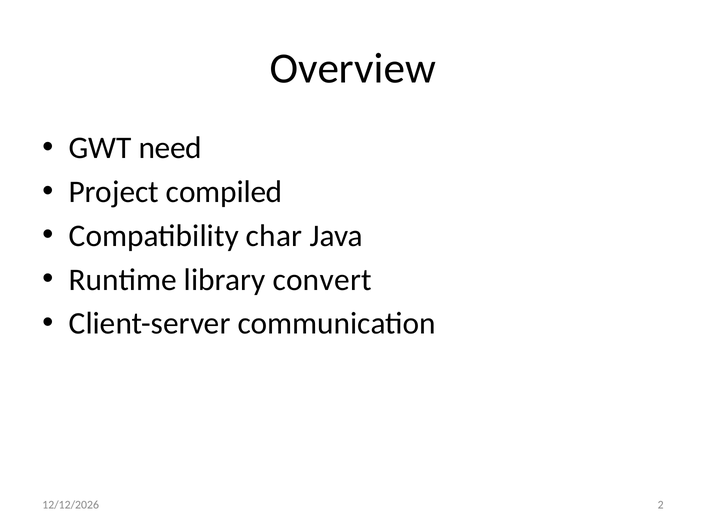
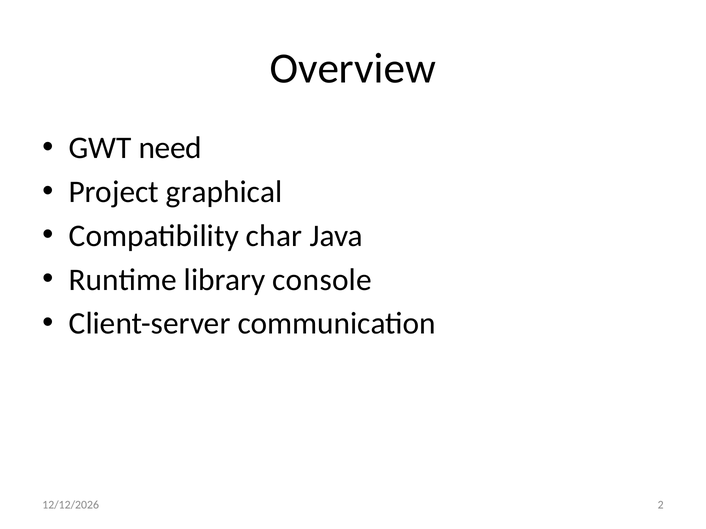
compiled: compiled -> graphical
convert: convert -> console
